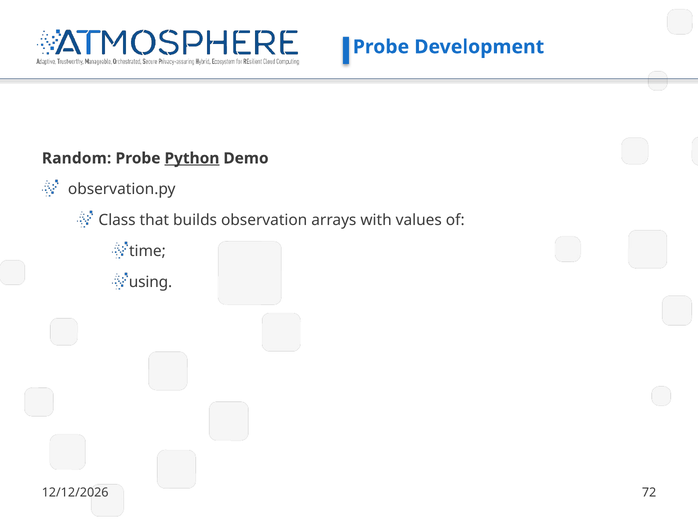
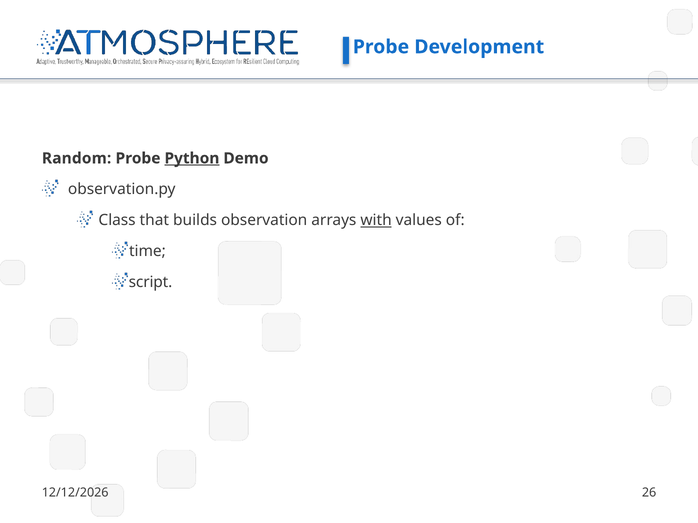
with underline: none -> present
using: using -> script
72: 72 -> 26
